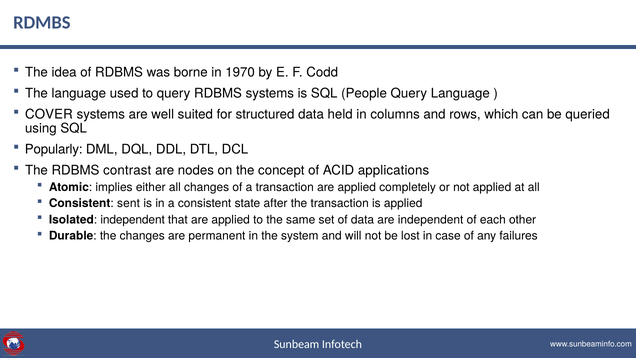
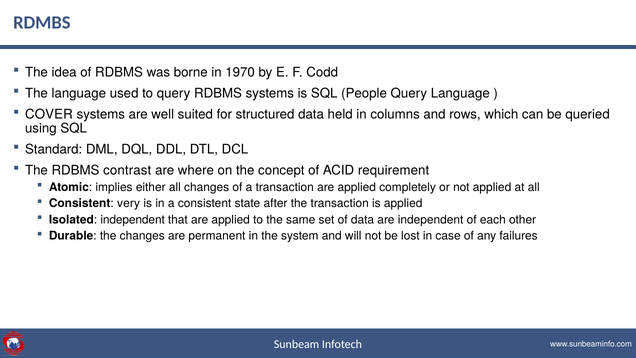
Popularly: Popularly -> Standard
nodes: nodes -> where
applications: applications -> requirement
sent: sent -> very
